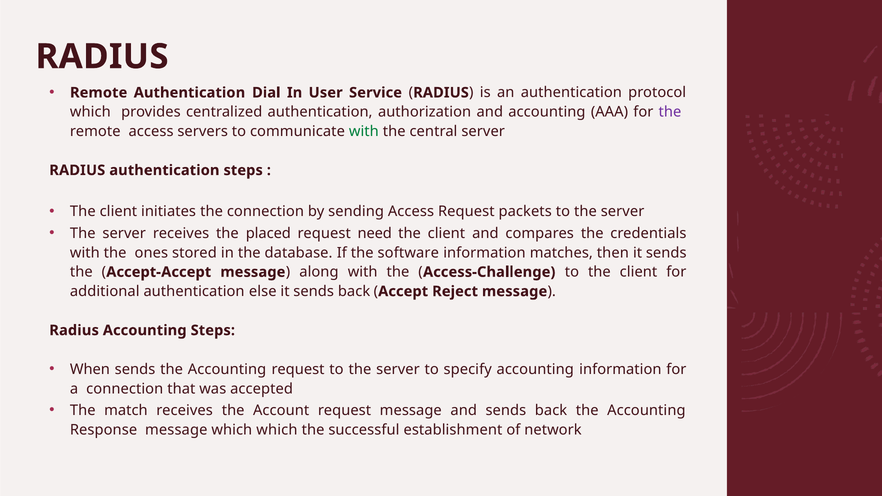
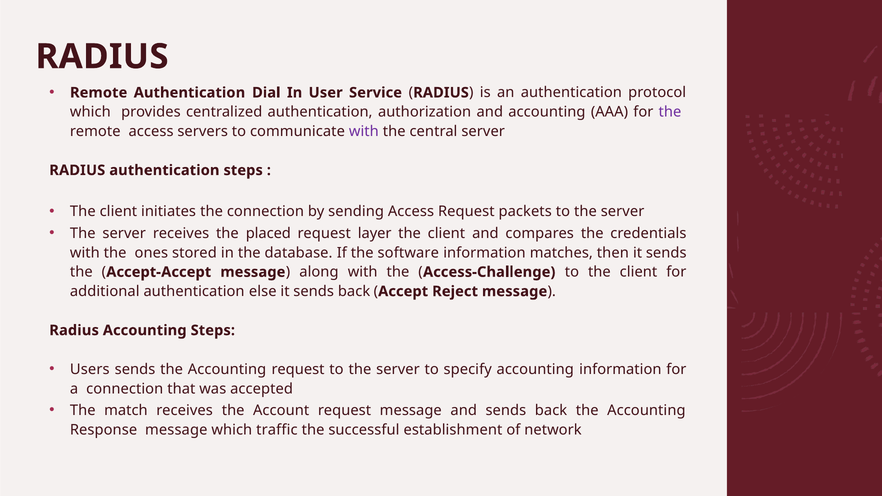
with at (364, 131) colour: green -> purple
need: need -> layer
When: When -> Users
which which: which -> traffic
